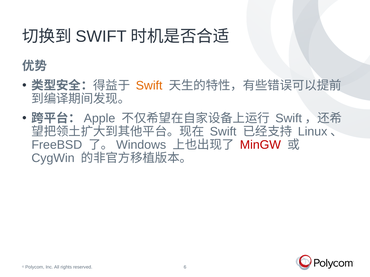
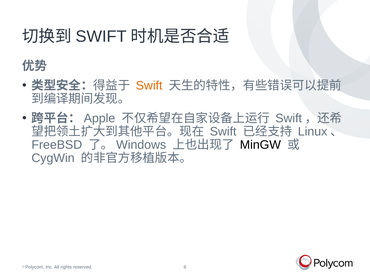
MinGW colour: red -> black
